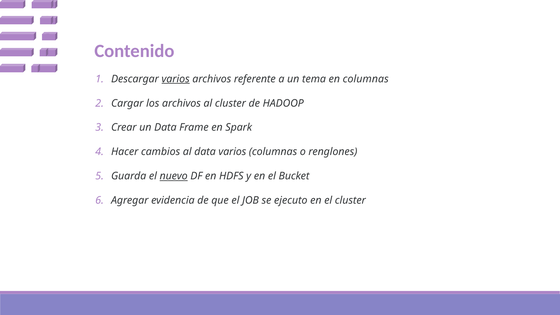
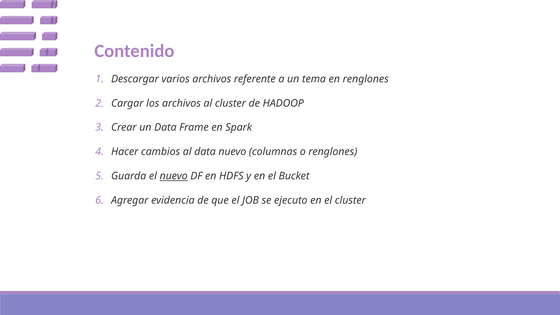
varios at (176, 79) underline: present -> none
en columnas: columnas -> renglones
data varios: varios -> nuevo
